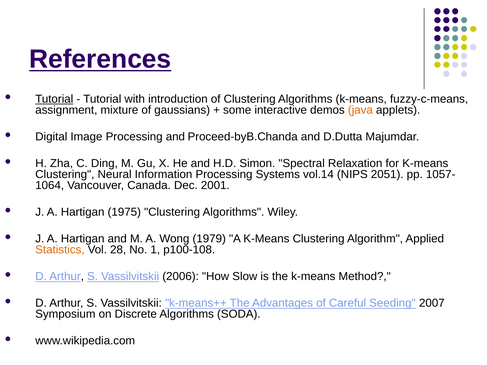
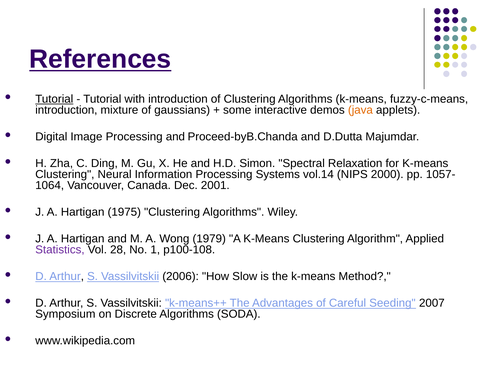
assignment at (66, 110): assignment -> introduction
2051: 2051 -> 2000
Statistics colour: orange -> purple
